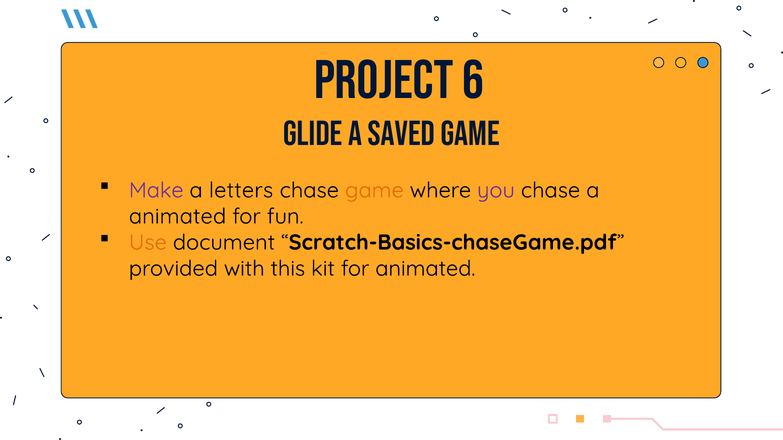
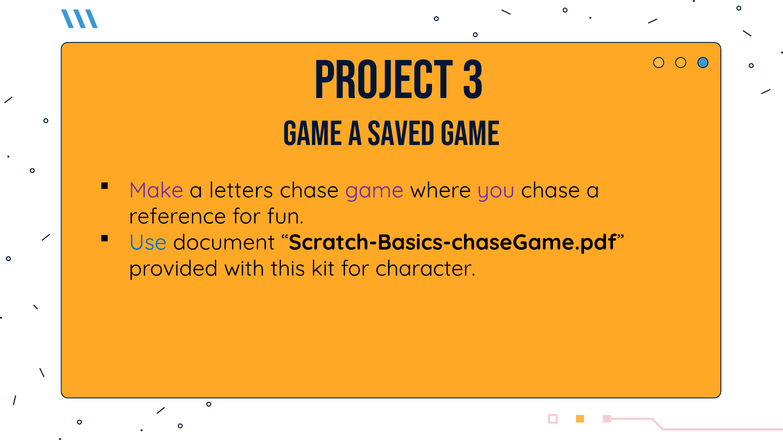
6: 6 -> 3
Glide at (313, 134): Glide -> Game
game at (374, 190) colour: orange -> purple
animated at (178, 217): animated -> reference
Use colour: orange -> blue
for animated: animated -> character
